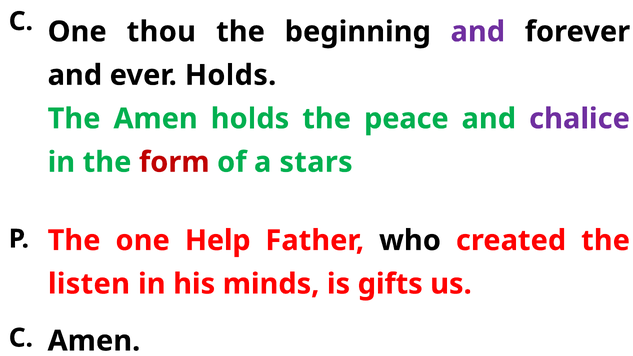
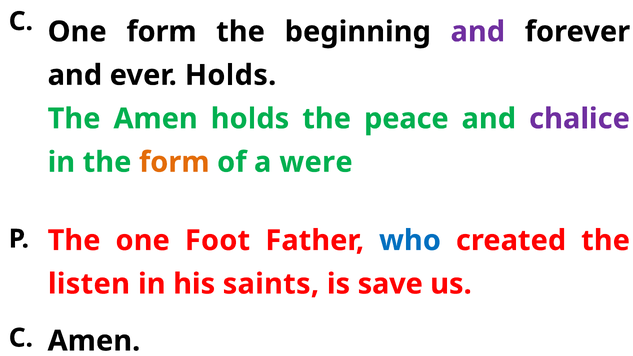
One thou: thou -> form
form at (174, 162) colour: red -> orange
stars: stars -> were
Help: Help -> Foot
who colour: black -> blue
minds: minds -> saints
gifts: gifts -> save
